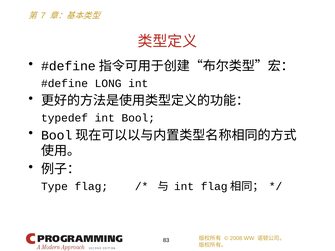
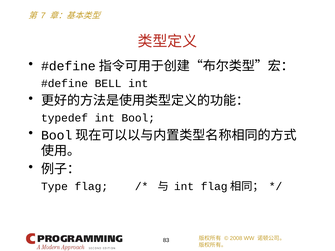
LONG: LONG -> BELL
